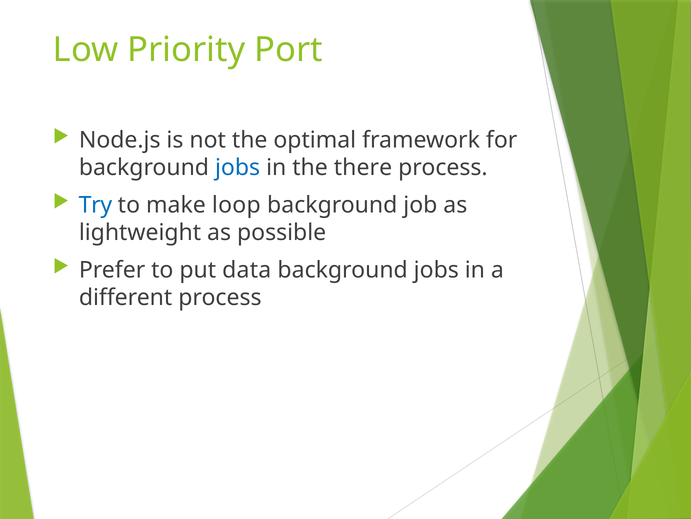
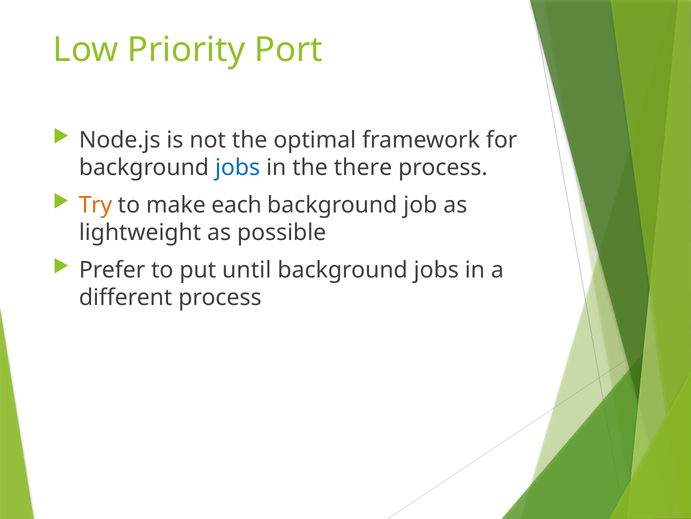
Try colour: blue -> orange
loop: loop -> each
data: data -> until
